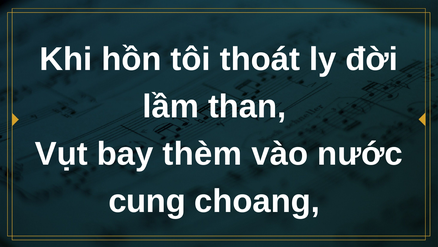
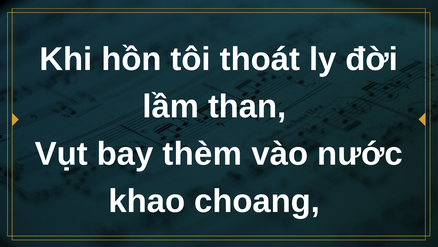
cung: cung -> khao
